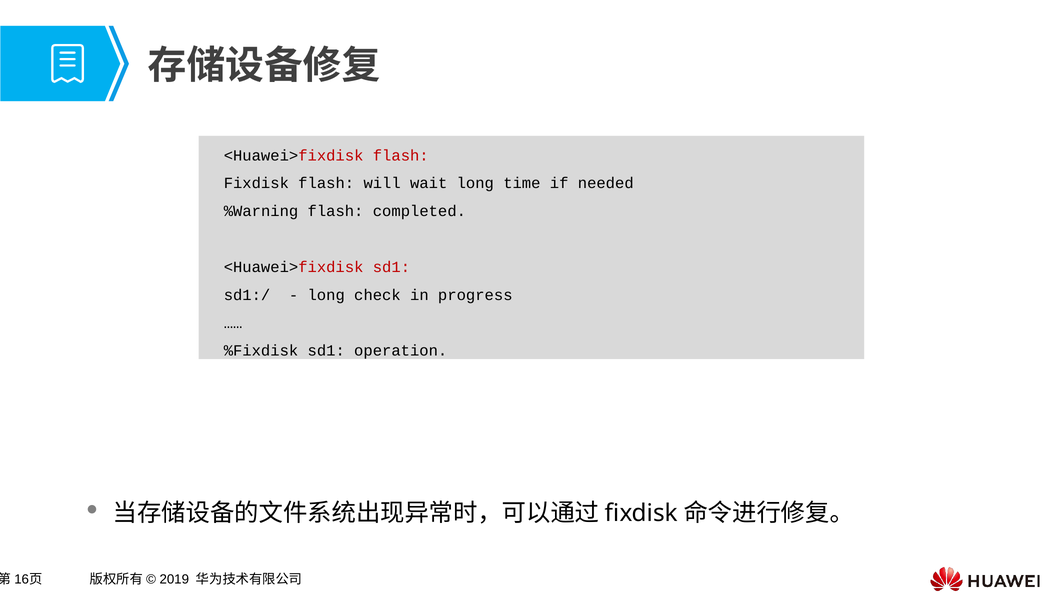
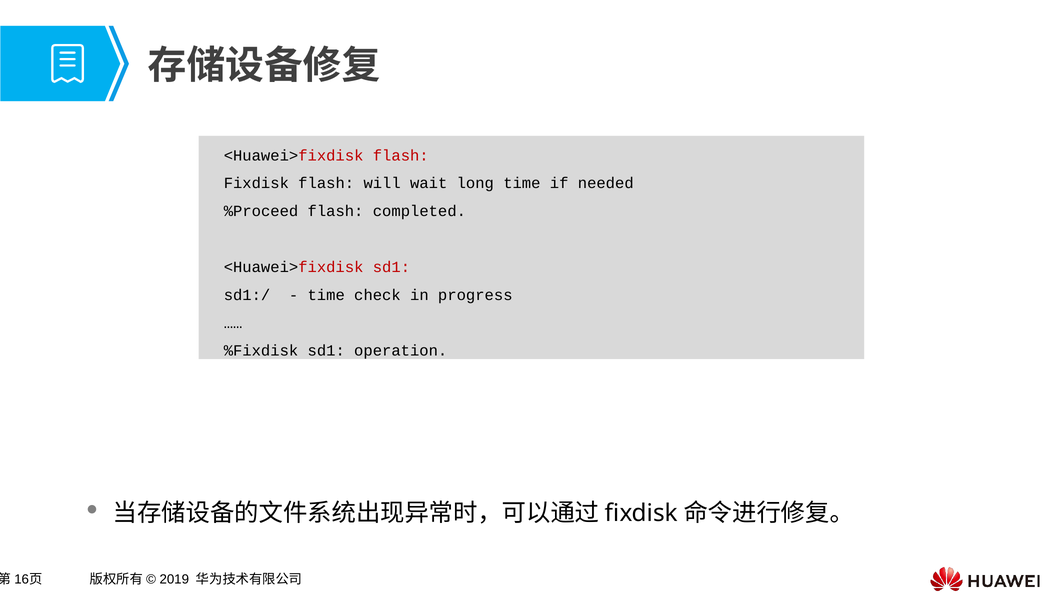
%Warning: %Warning -> %Proceed
long at (326, 295): long -> time
